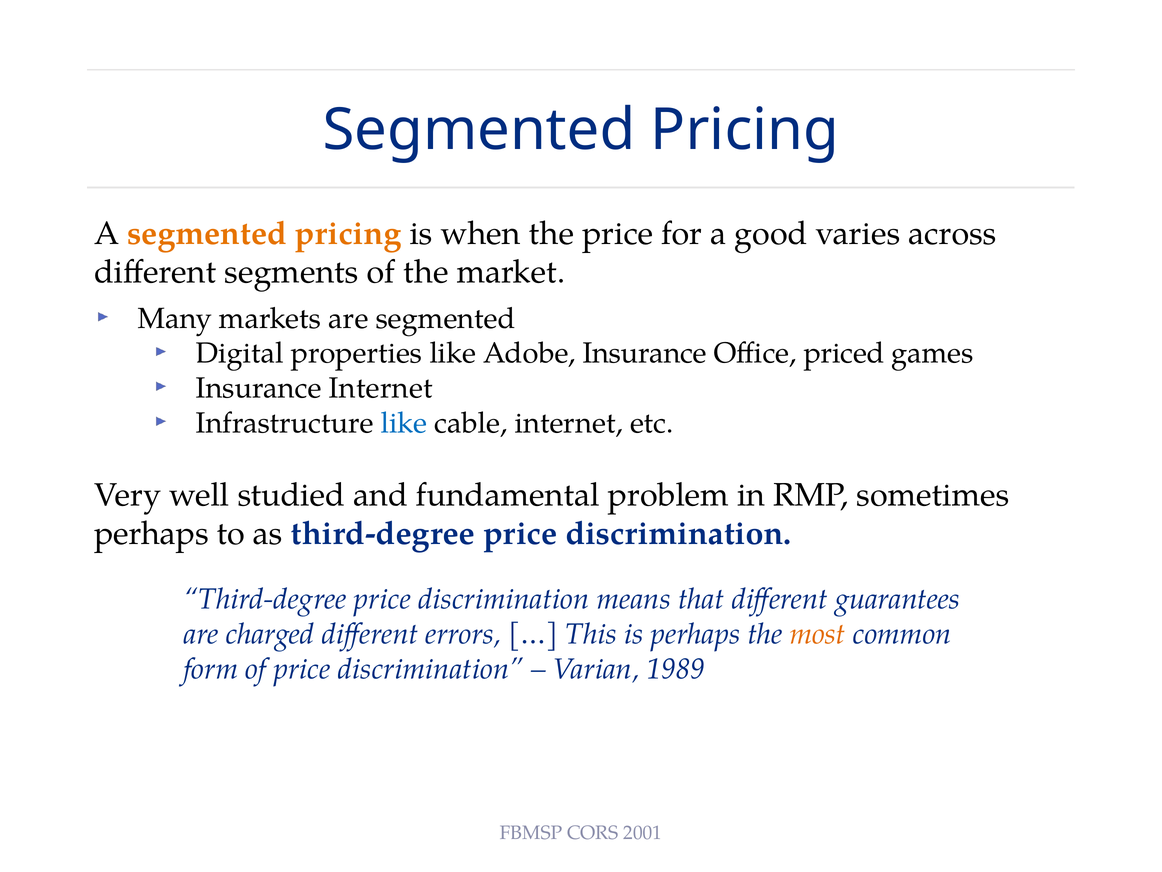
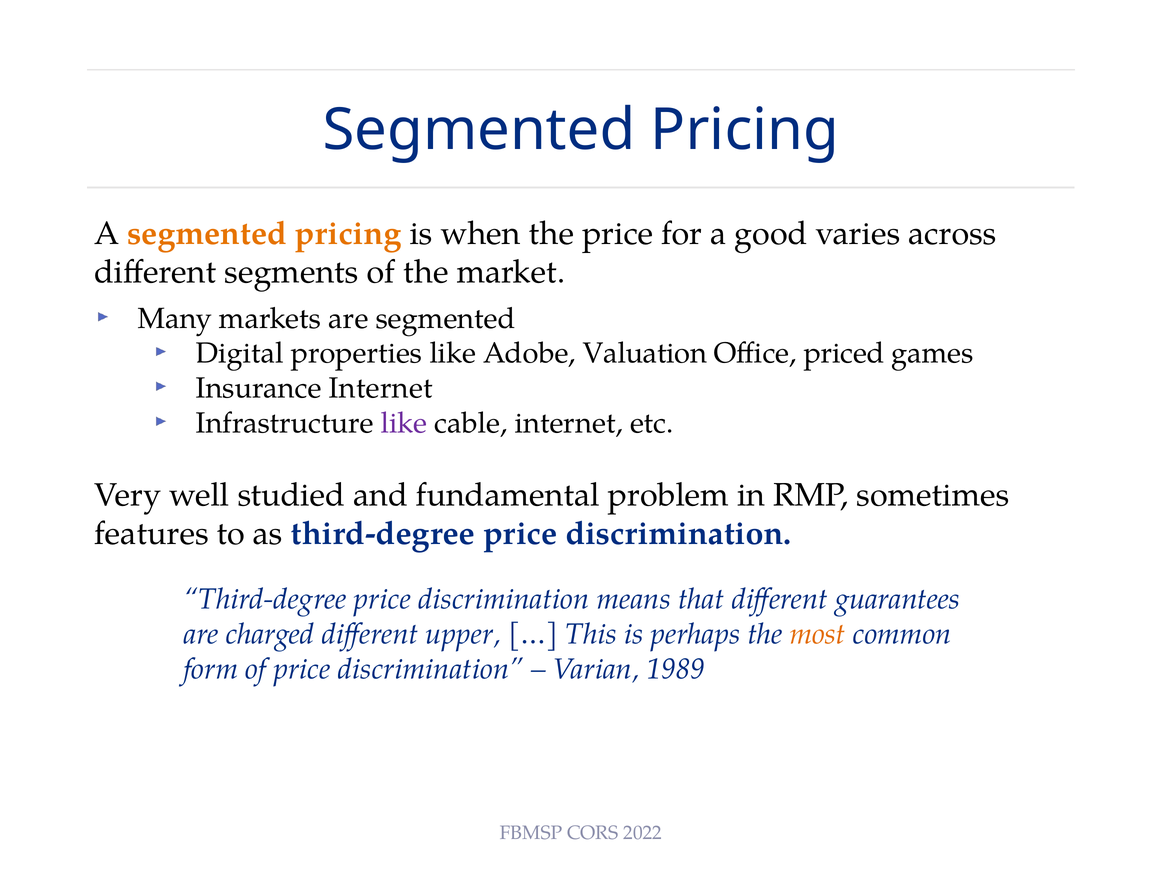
Adobe Insurance: Insurance -> Valuation
like at (404, 423) colour: blue -> purple
perhaps at (152, 534): perhaps -> features
errors: errors -> upper
2001: 2001 -> 2022
